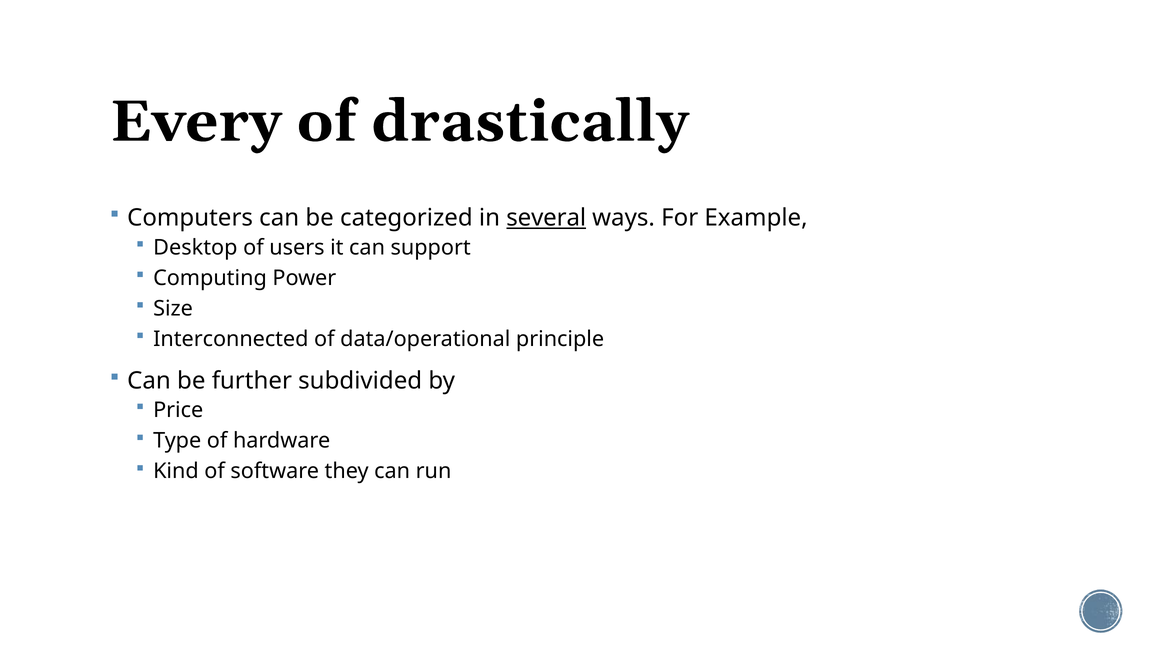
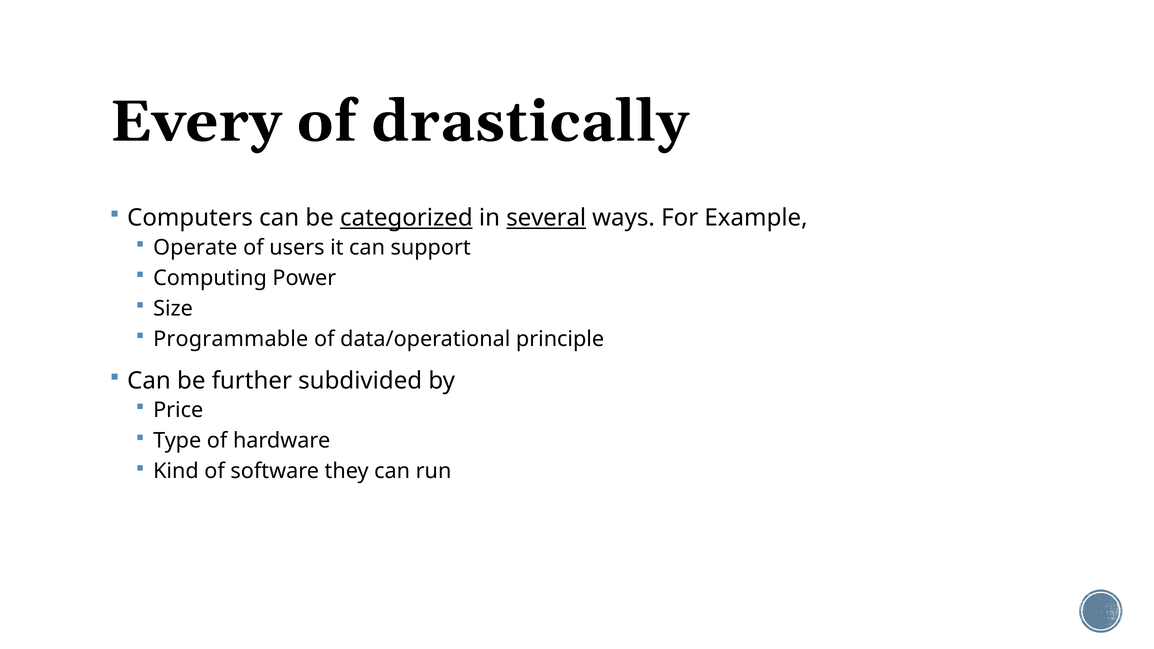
categorized underline: none -> present
Desktop: Desktop -> Operate
Interconnected: Interconnected -> Programmable
